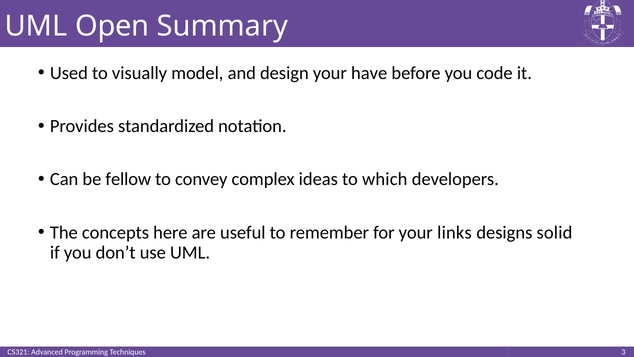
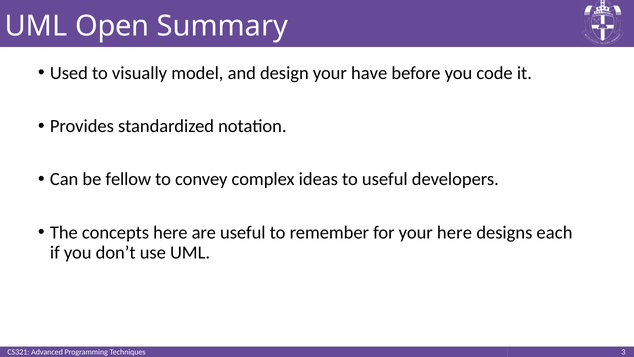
to which: which -> useful
your links: links -> here
solid: solid -> each
